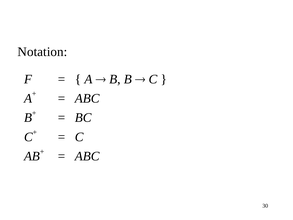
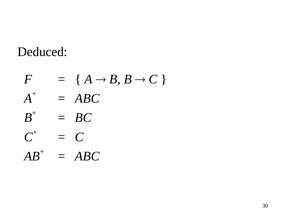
Notation: Notation -> Deduced
